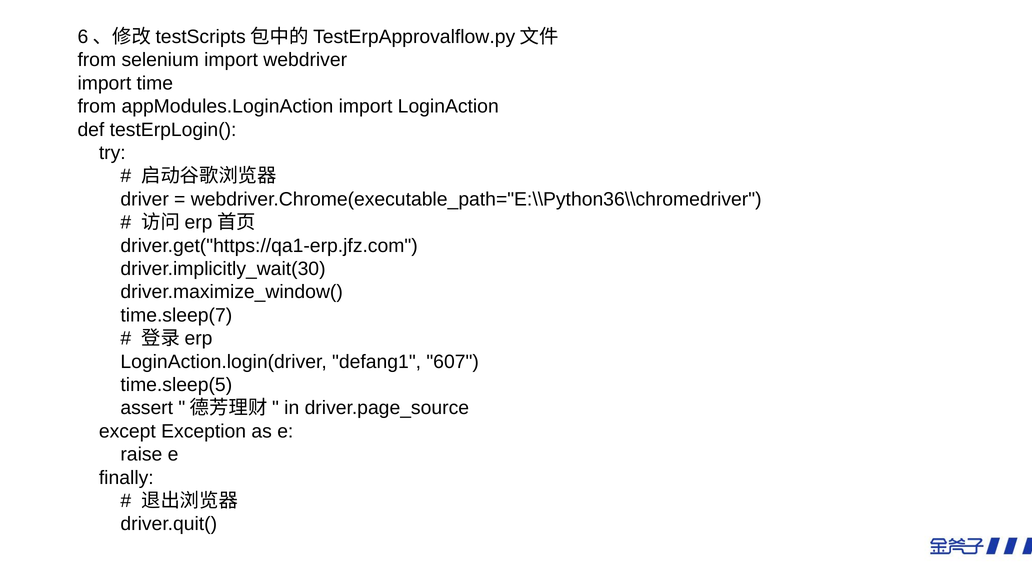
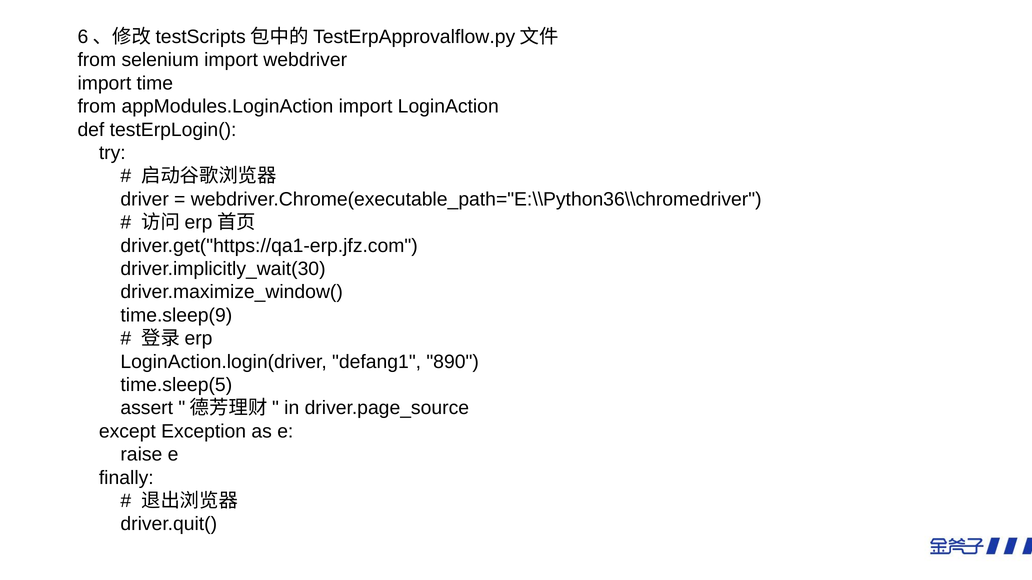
time.sleep(7: time.sleep(7 -> time.sleep(9
607: 607 -> 890
